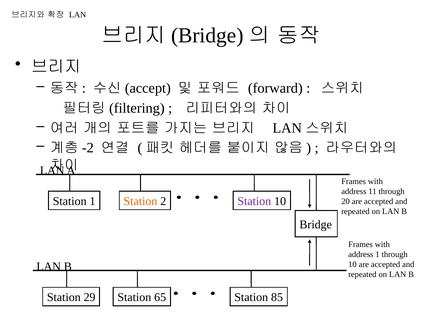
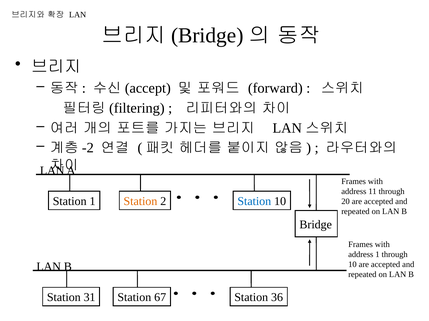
Station at (254, 202) colour: purple -> blue
29: 29 -> 31
65: 65 -> 67
85: 85 -> 36
